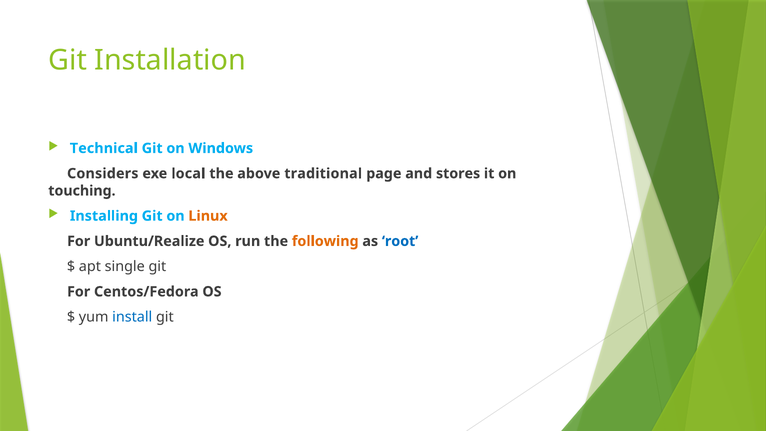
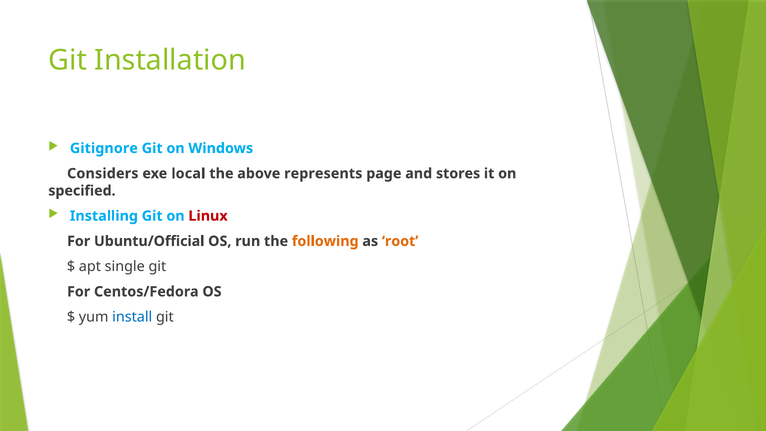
Technical: Technical -> Gitignore
traditional: traditional -> represents
touching: touching -> specified
Linux colour: orange -> red
Ubuntu/Realize: Ubuntu/Realize -> Ubuntu/Official
root colour: blue -> orange
